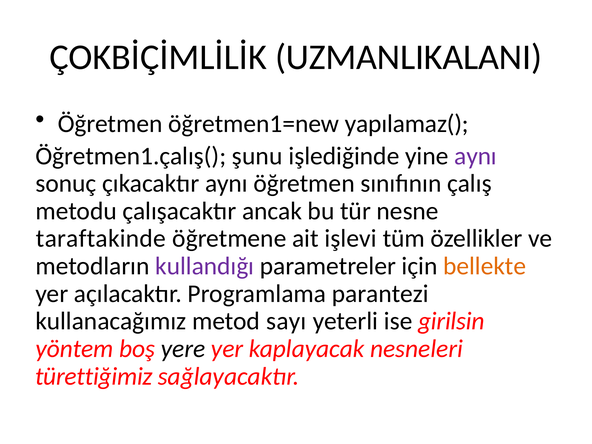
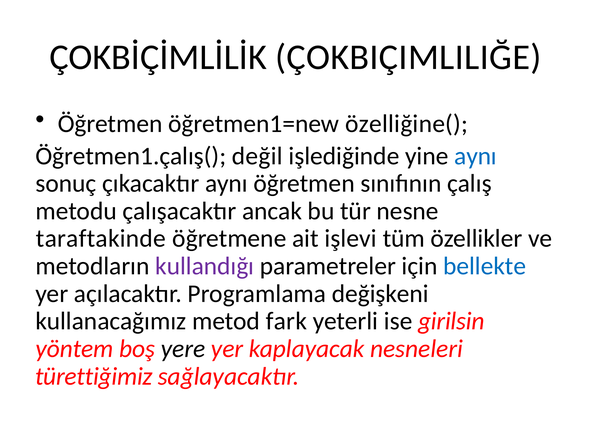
UZMANLIKALANI: UZMANLIKALANI -> ÇOKBIÇIMLILIĞE
yapılamaz(: yapılamaz( -> özelliğine(
şunu: şunu -> değil
aynı at (476, 156) colour: purple -> blue
bellekte colour: orange -> blue
parantezi: parantezi -> değişkeni
sayı: sayı -> fark
